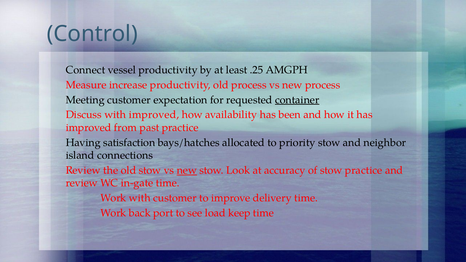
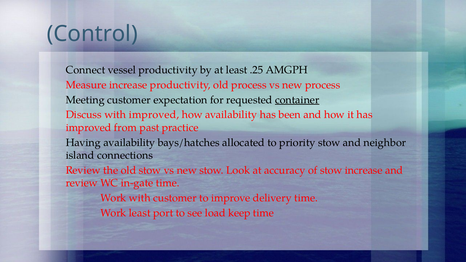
Having satisfaction: satisfaction -> availability
new at (187, 170) underline: present -> none
stow practice: practice -> increase
Work back: back -> least
